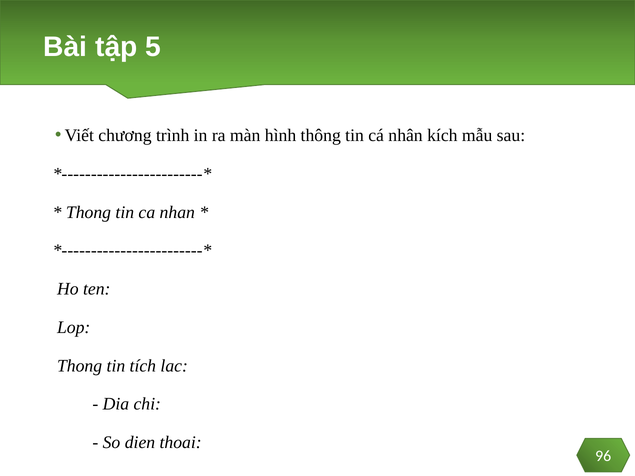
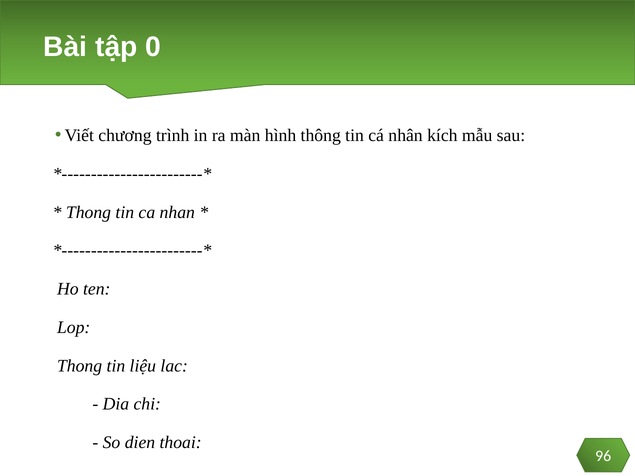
5: 5 -> 0
tích: tích -> liệu
